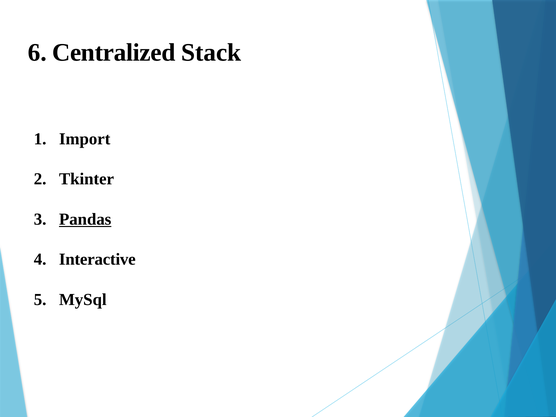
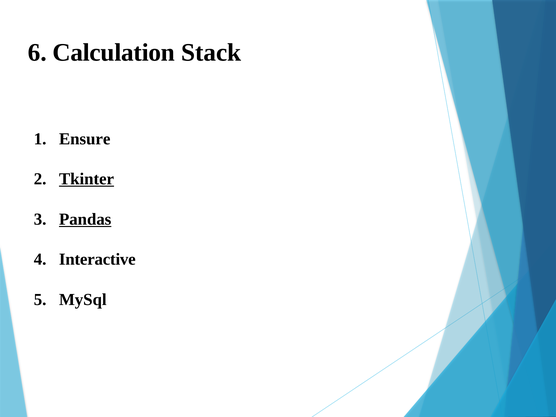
Centralized: Centralized -> Calculation
Import: Import -> Ensure
Tkinter underline: none -> present
